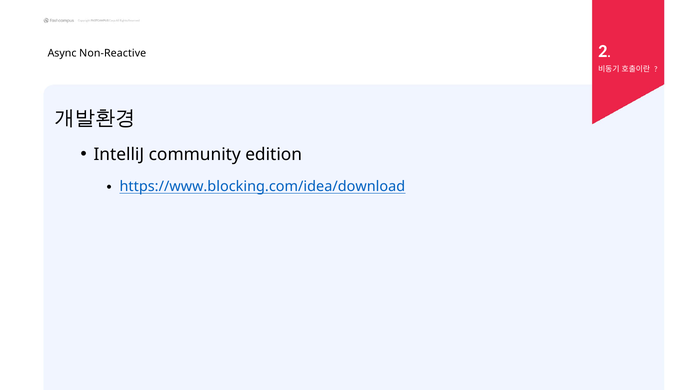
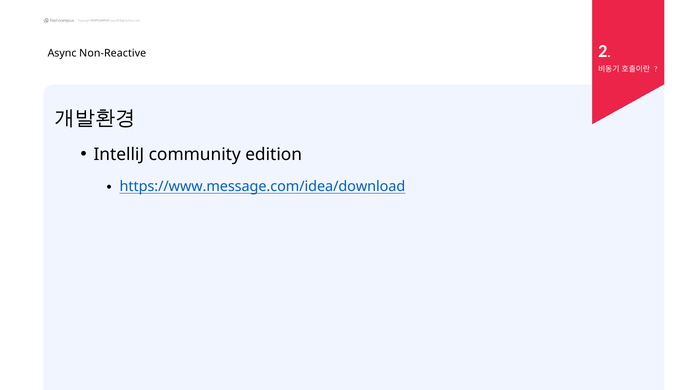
https://www.blocking.com/idea/download: https://www.blocking.com/idea/download -> https://www.message.com/idea/download
